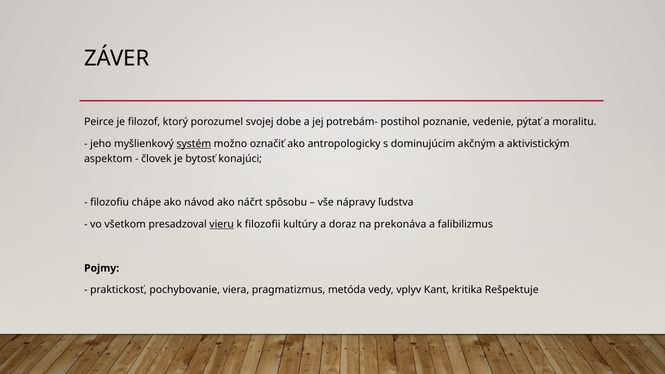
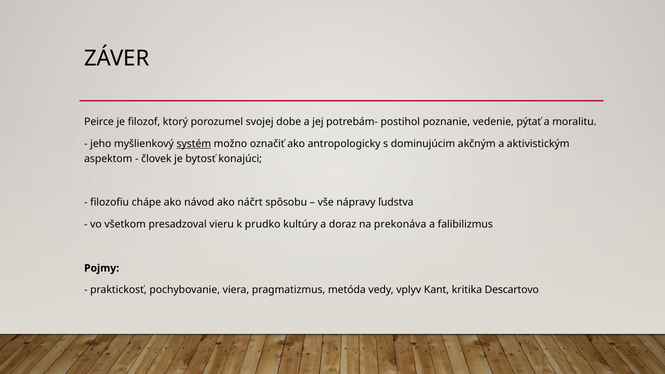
vieru underline: present -> none
filozofii: filozofii -> prudko
Rešpektuje: Rešpektuje -> Descartovo
